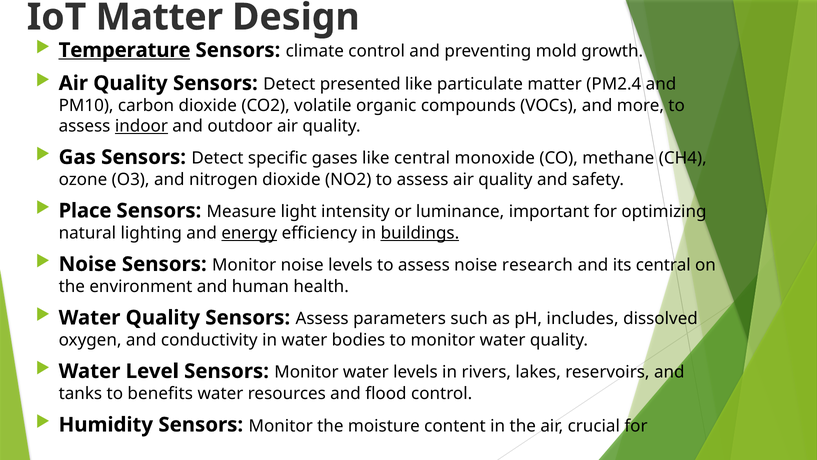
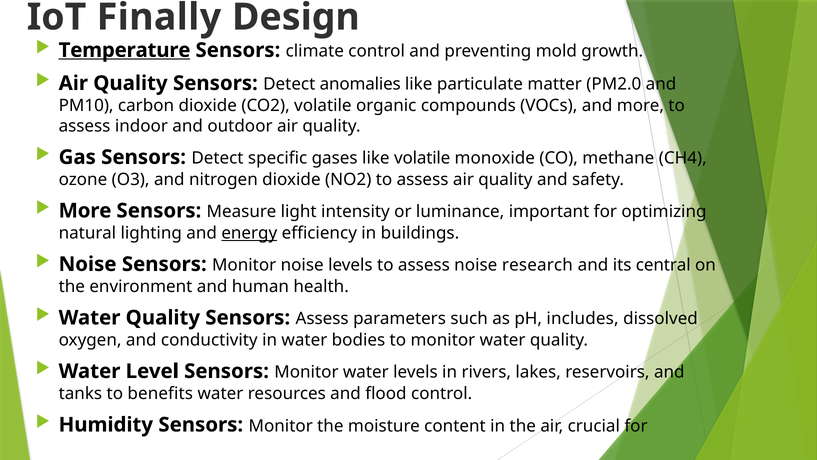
Matter at (159, 17): Matter -> Finally
presented: presented -> anomalies
PM2.4: PM2.4 -> PM2.0
indoor underline: present -> none
like central: central -> volatile
Place at (85, 211): Place -> More
buildings underline: present -> none
